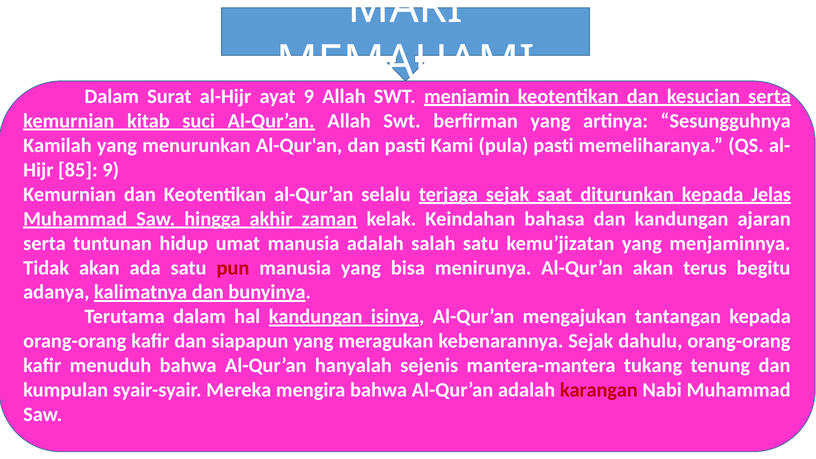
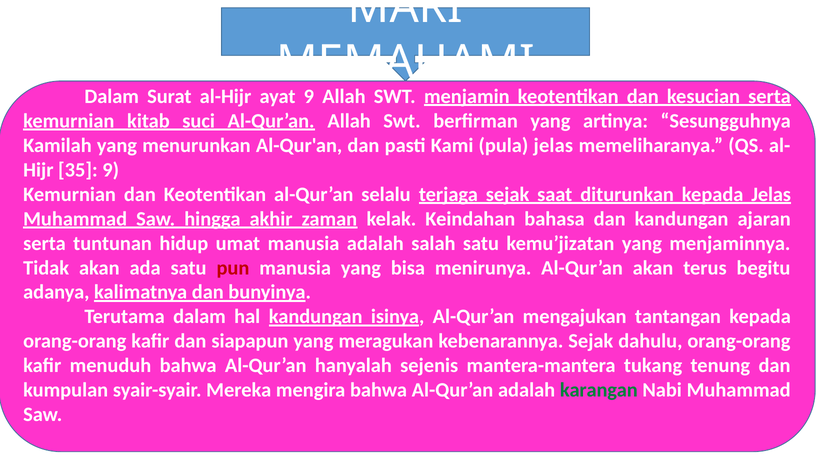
pula pasti: pasti -> jelas
85: 85 -> 35
karangan colour: red -> green
